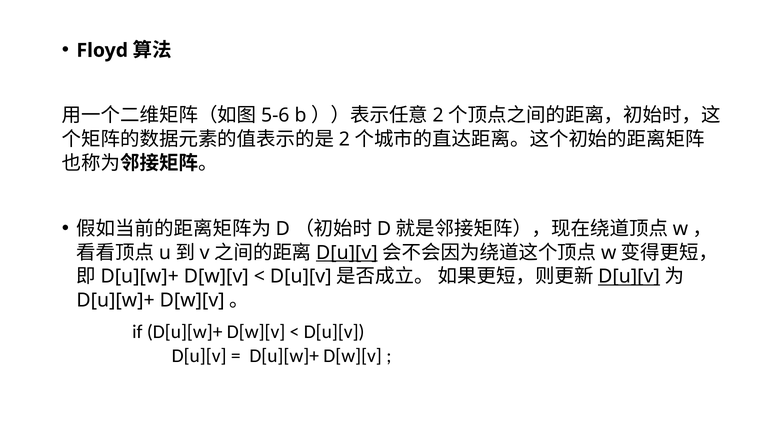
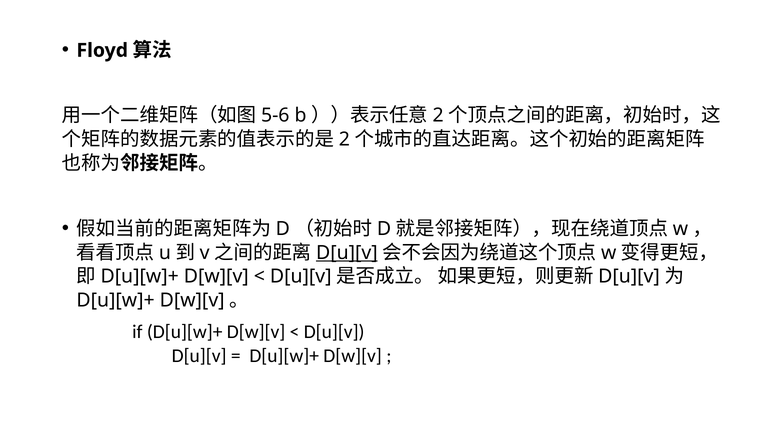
D[u][v at (629, 276) underline: present -> none
